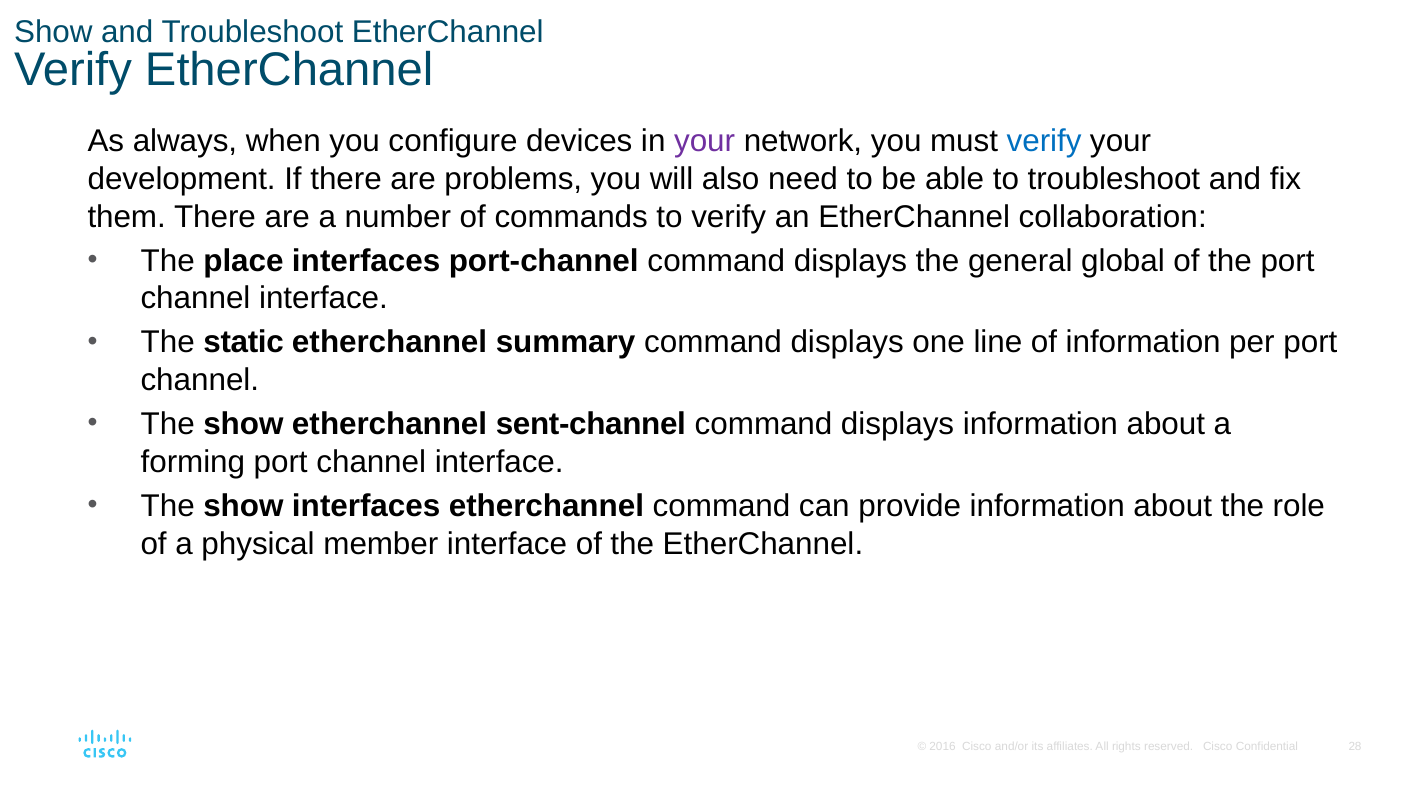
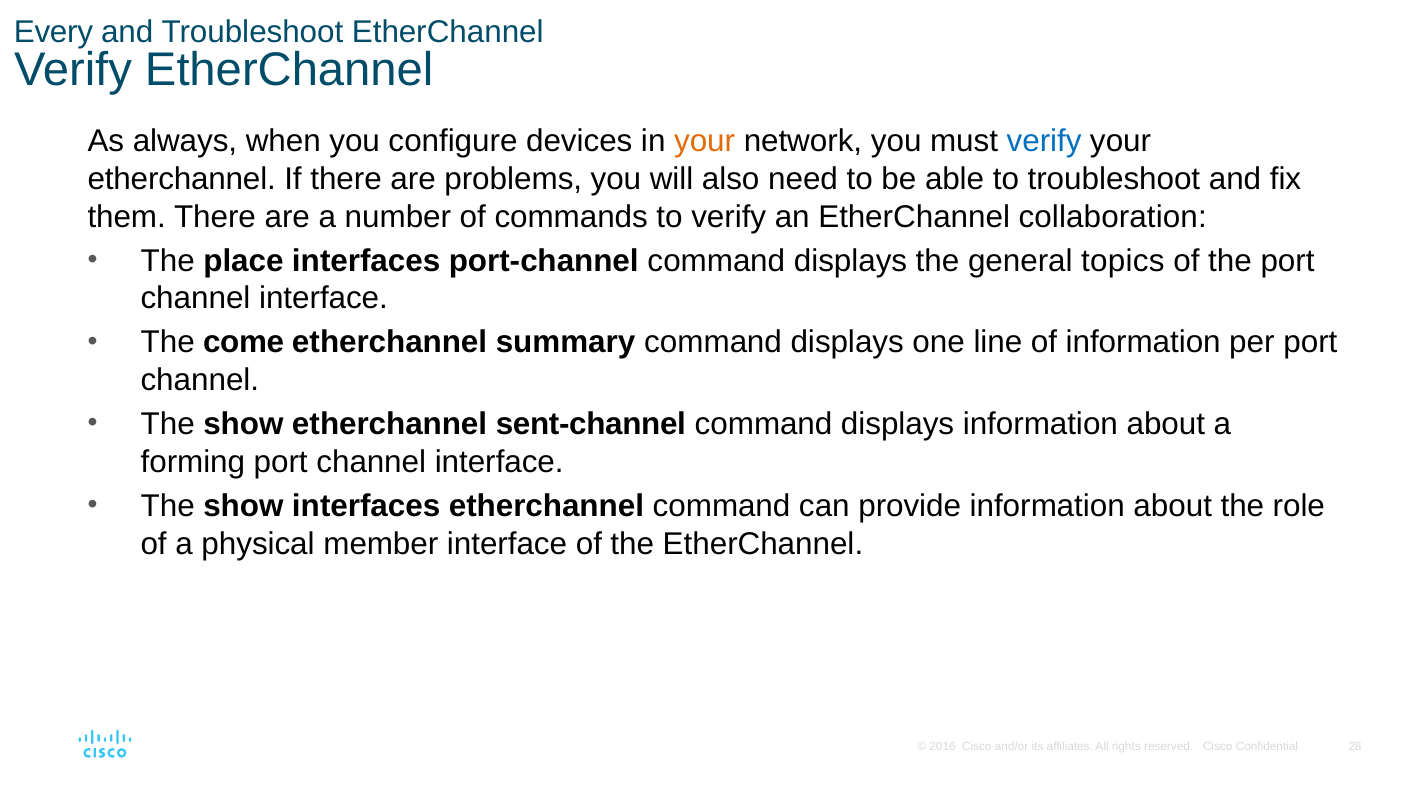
Show at (53, 33): Show -> Every
your at (705, 141) colour: purple -> orange
development at (182, 179): development -> etherchannel
global: global -> topics
static: static -> come
